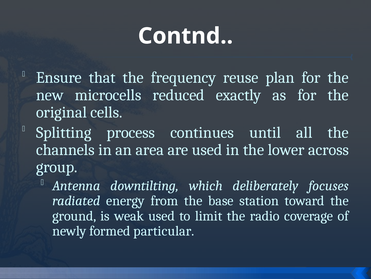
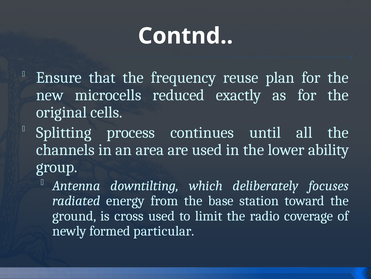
across: across -> ability
weak: weak -> cross
